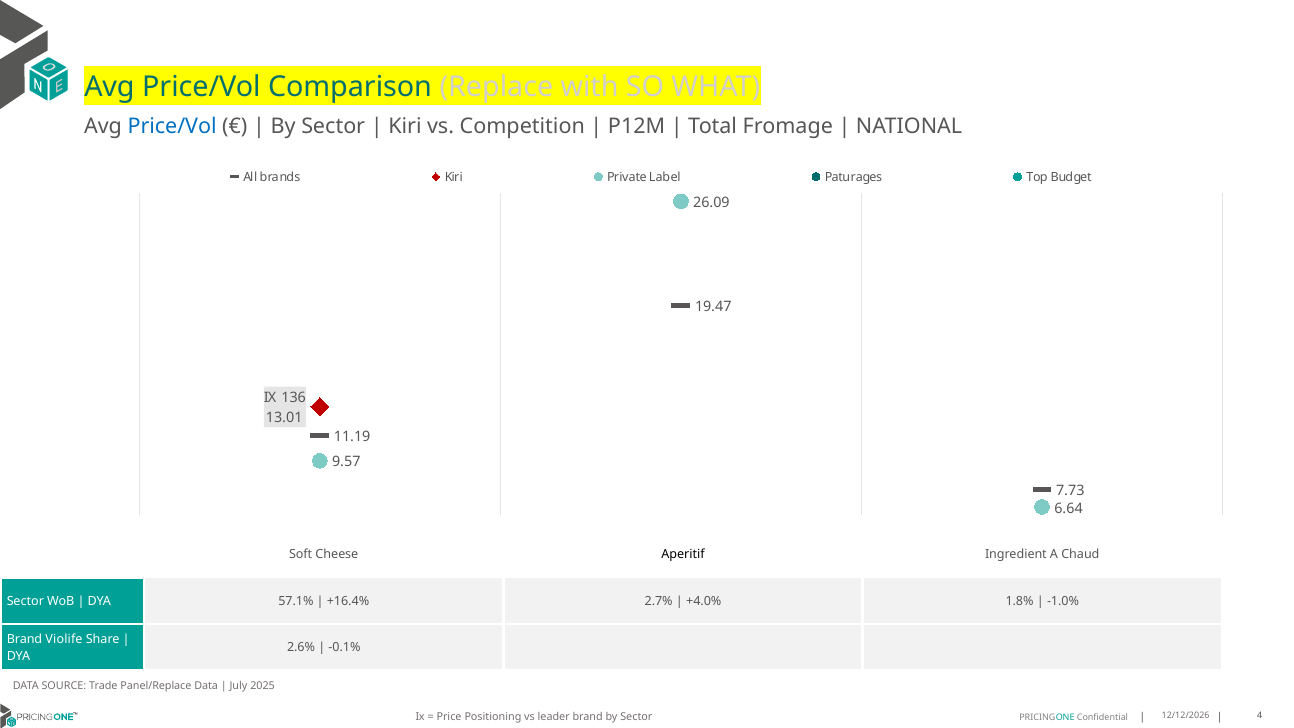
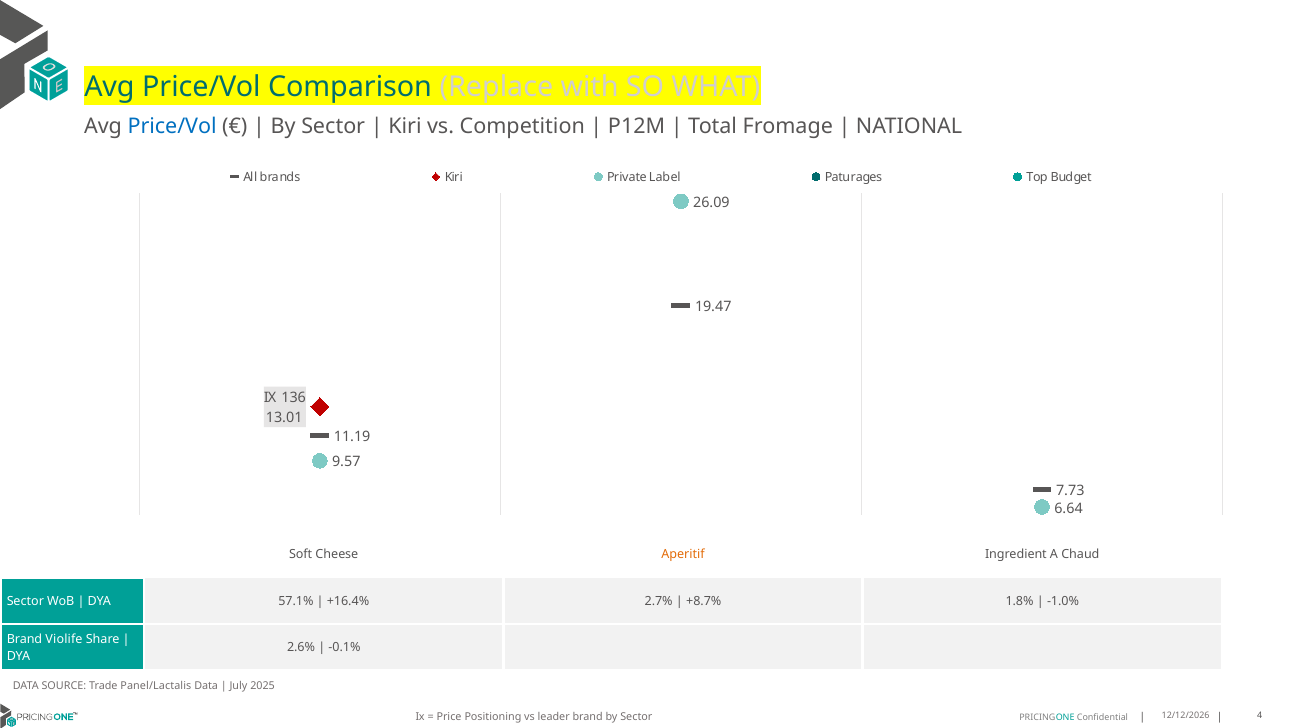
Aperitif colour: black -> orange
+4.0%: +4.0% -> +8.7%
Panel/Replace: Panel/Replace -> Panel/Lactalis
